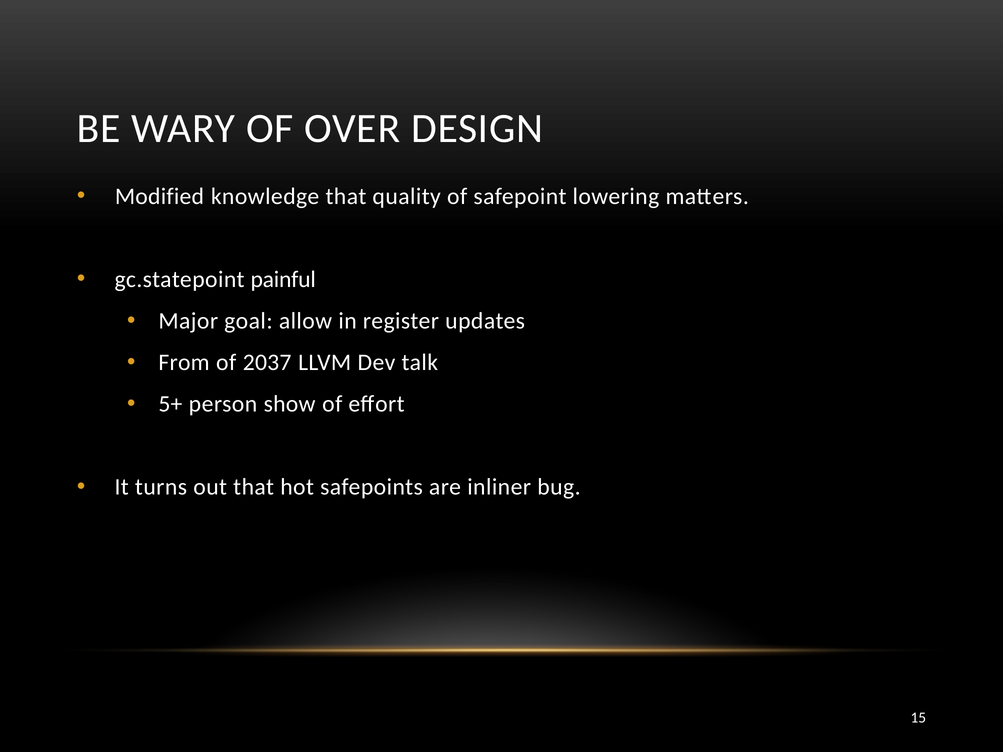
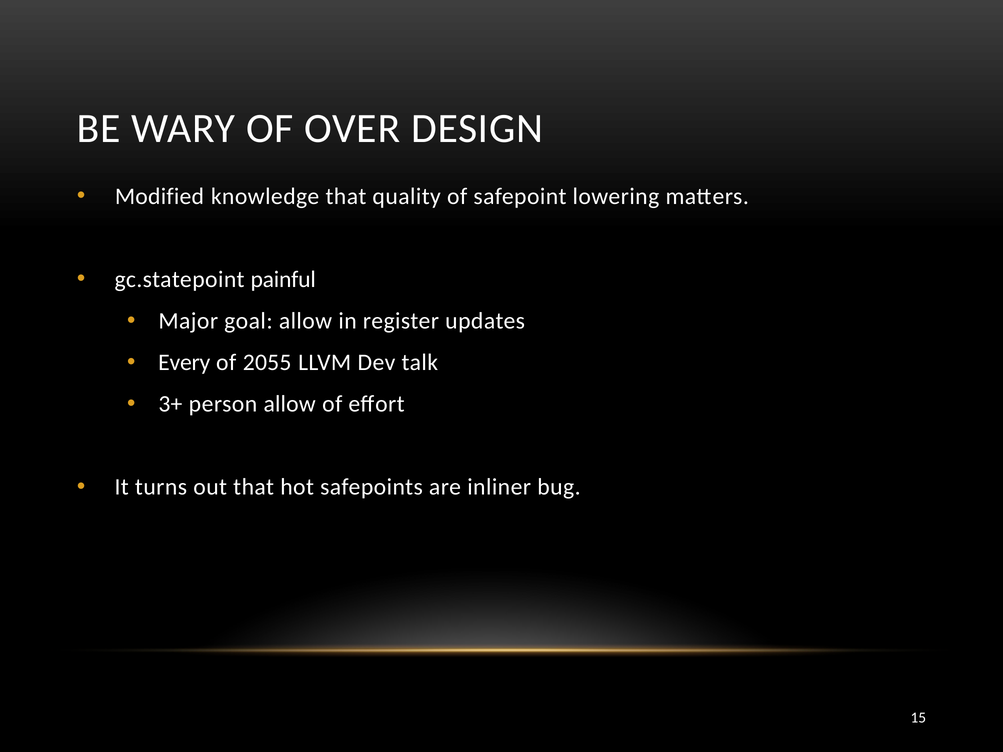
From: From -> Every
2037: 2037 -> 2055
5+: 5+ -> 3+
person show: show -> allow
